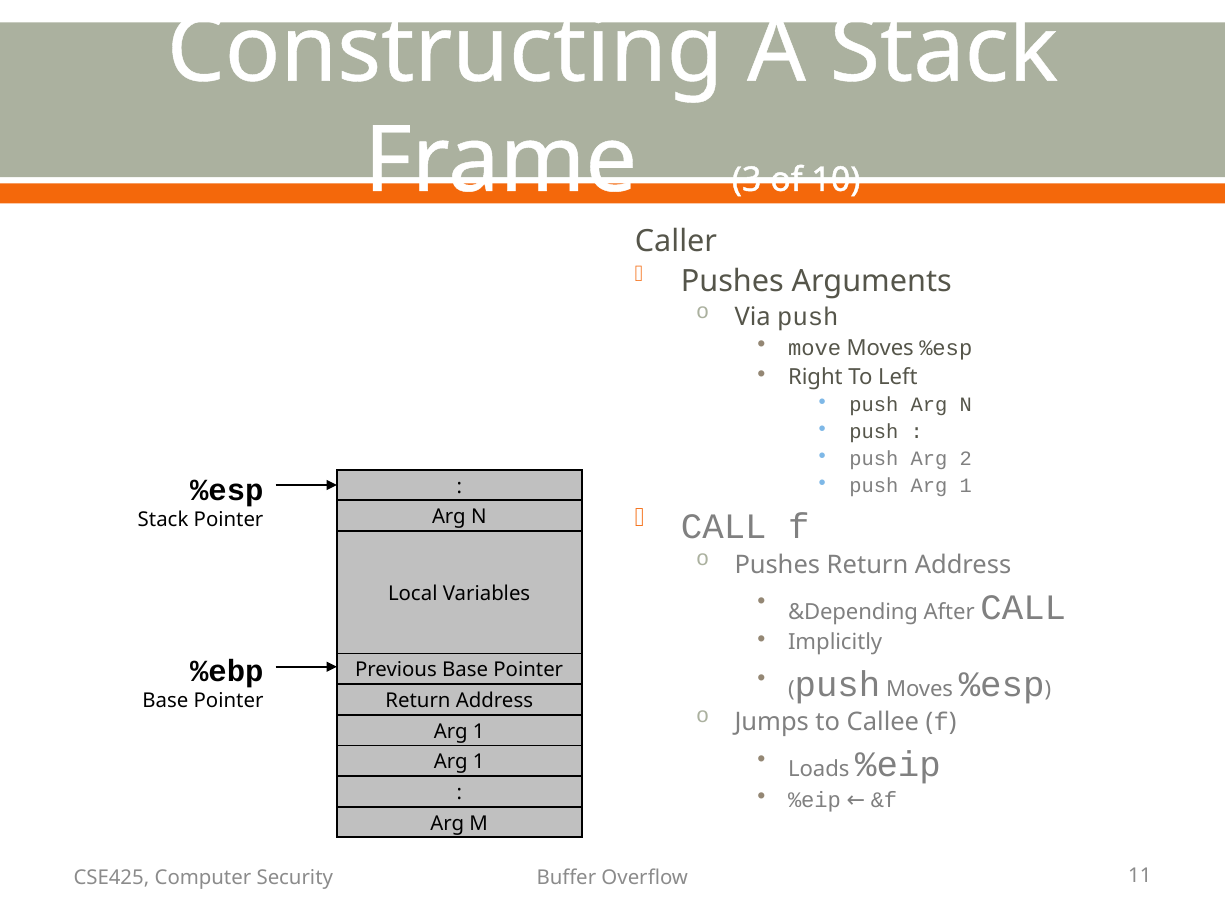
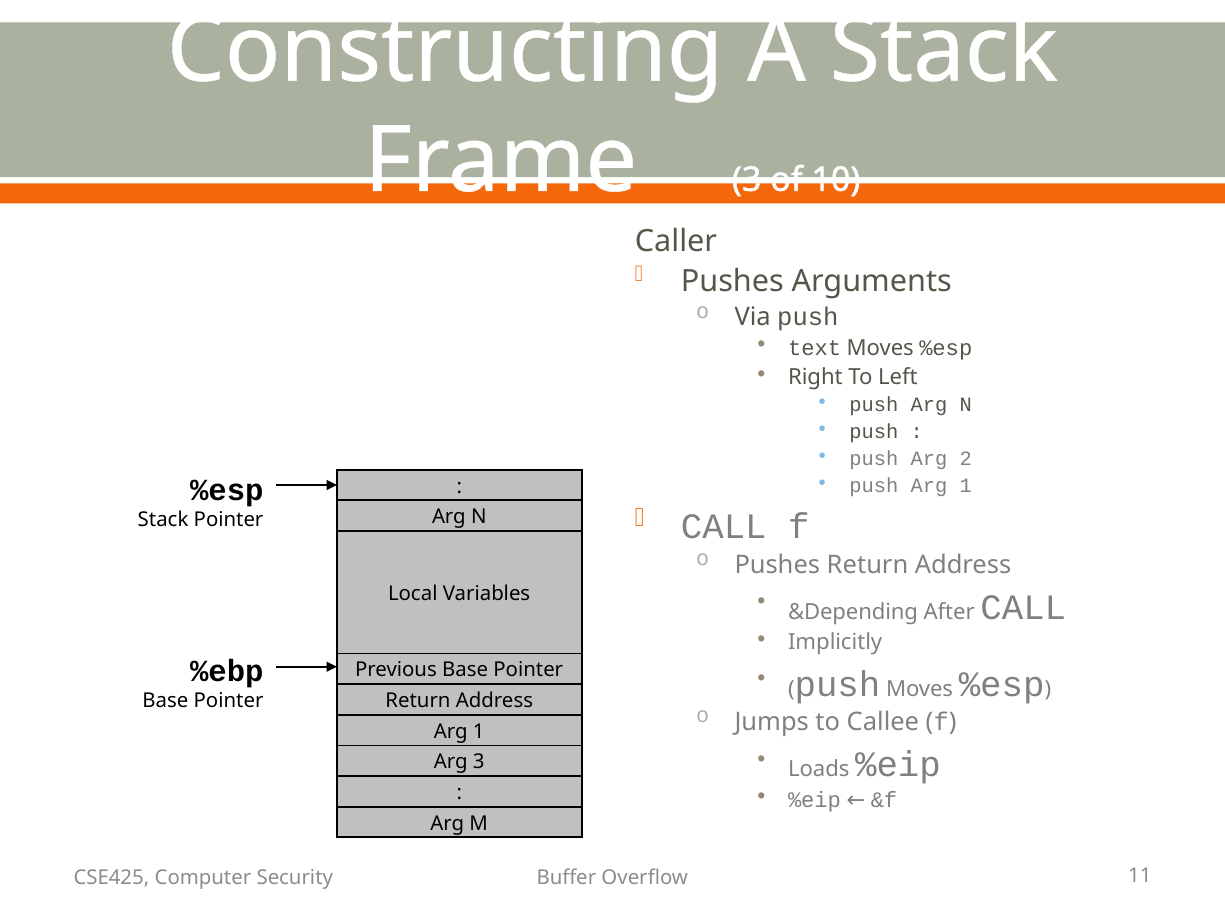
move: move -> text
1 at (479, 762): 1 -> 3
